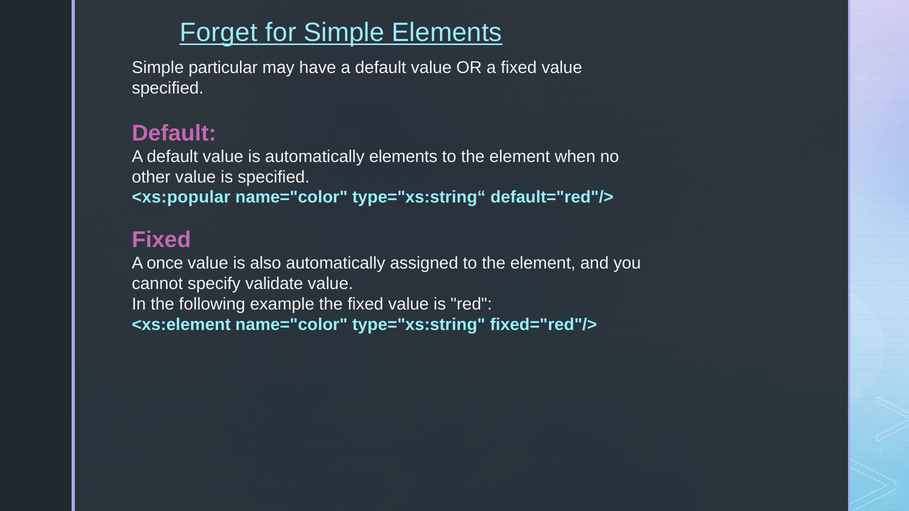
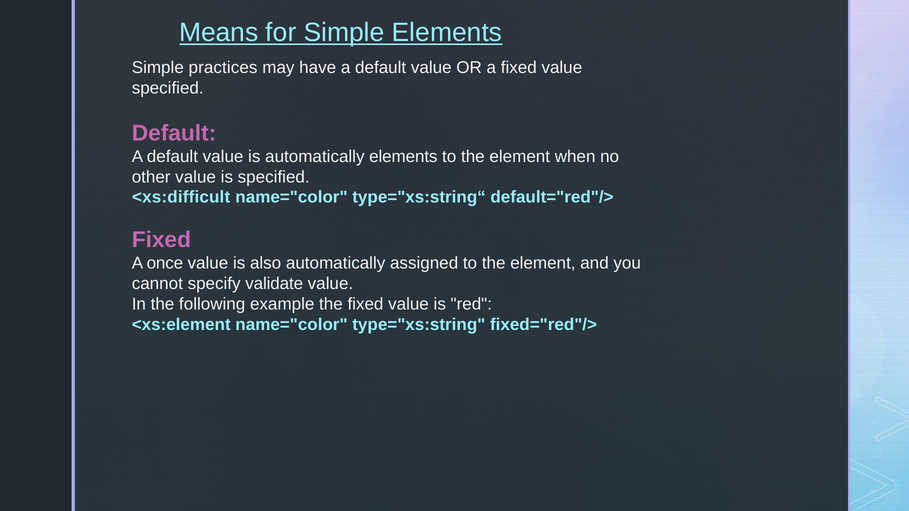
Forget: Forget -> Means
particular: particular -> practices
<xs:popular: <xs:popular -> <xs:difficult
